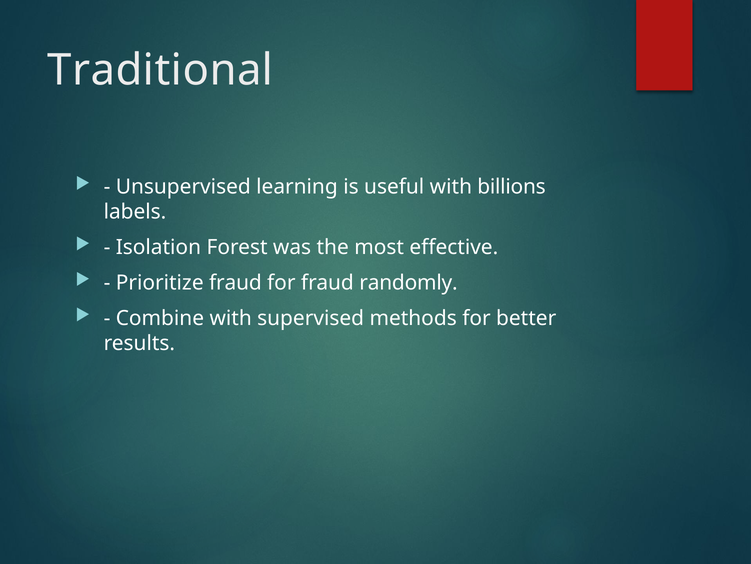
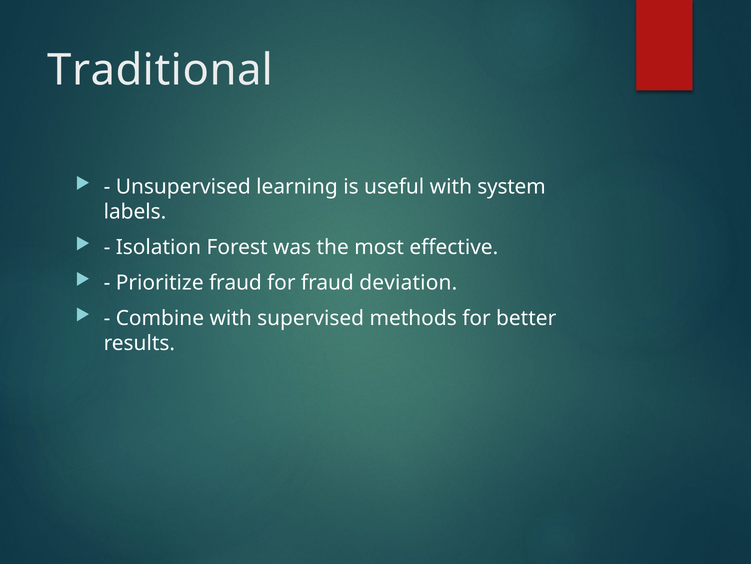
billions: billions -> system
randomly: randomly -> deviation
